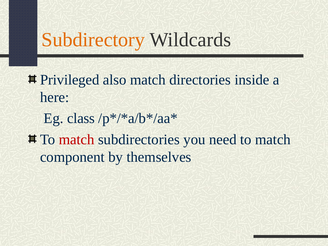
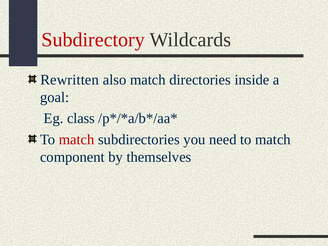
Subdirectory colour: orange -> red
Privileged: Privileged -> Rewritten
here: here -> goal
